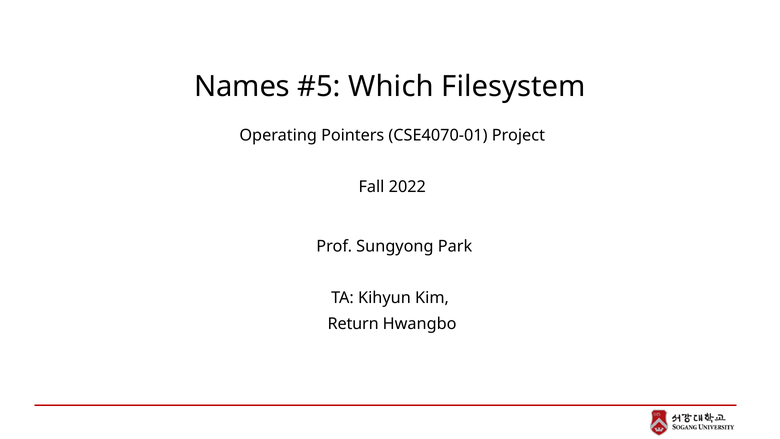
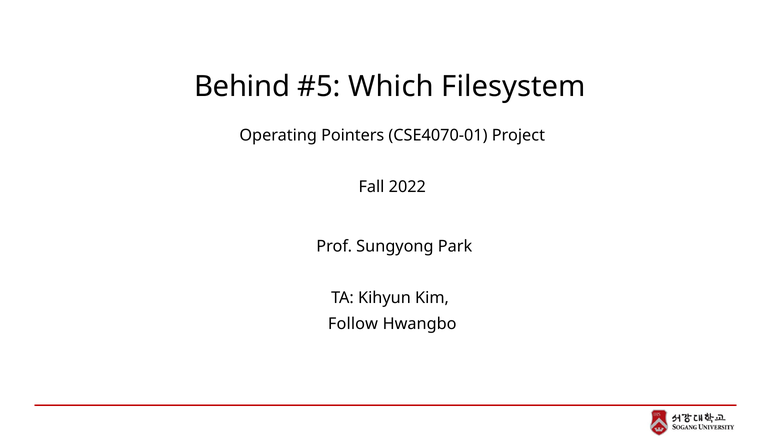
Names: Names -> Behind
Return: Return -> Follow
